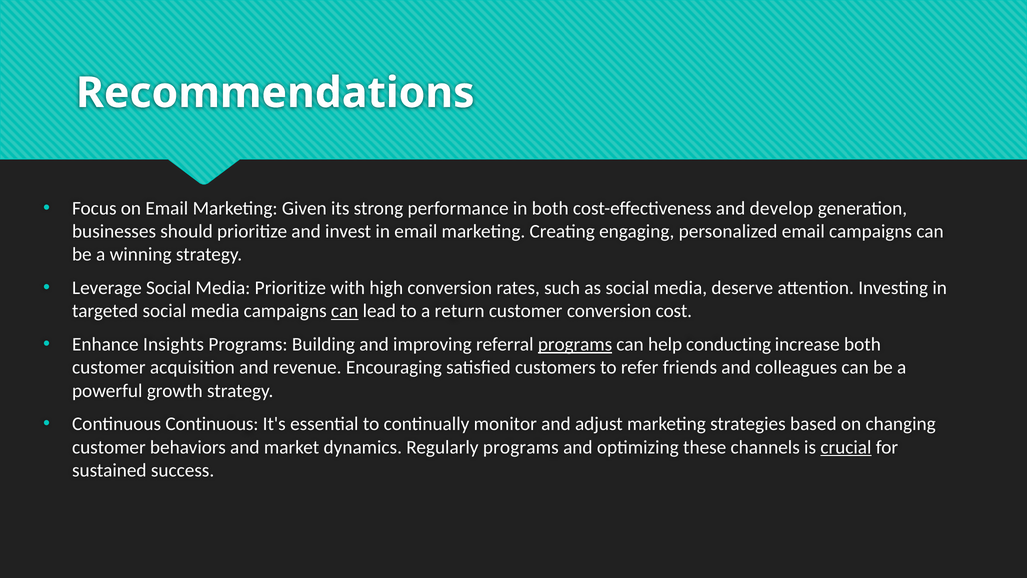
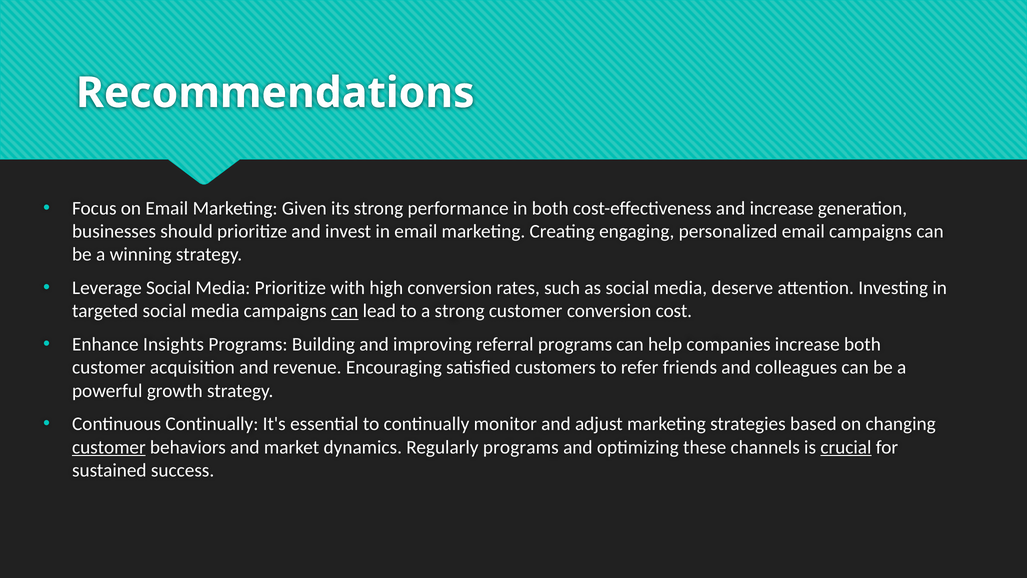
and develop: develop -> increase
a return: return -> strong
programs at (575, 344) underline: present -> none
conducting: conducting -> companies
Continuous Continuous: Continuous -> Continually
customer at (109, 447) underline: none -> present
